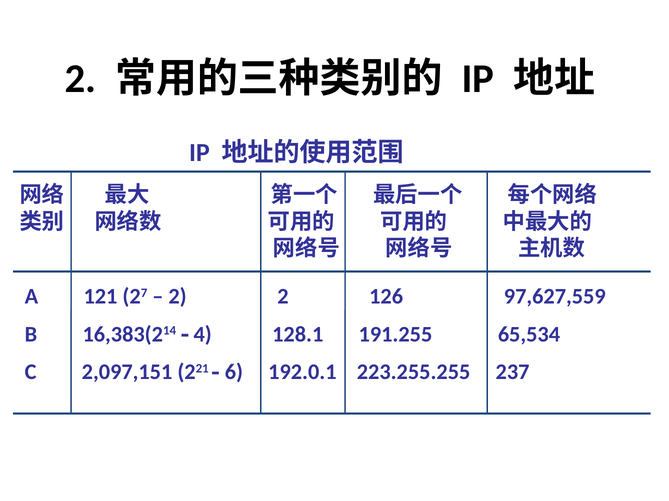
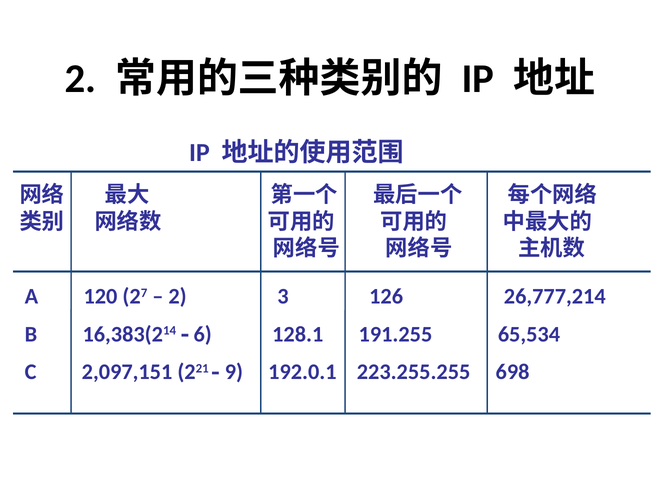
121: 121 -> 120
2 2: 2 -> 3
97,627,559: 97,627,559 -> 26,777,214
4: 4 -> 6
6: 6 -> 9
237: 237 -> 698
